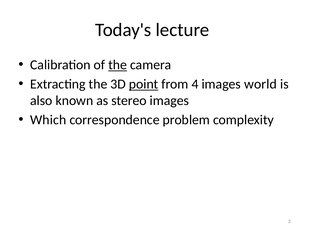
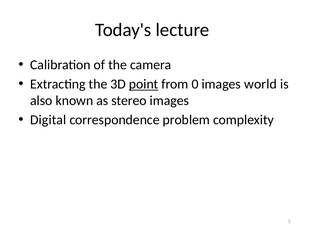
the at (118, 65) underline: present -> none
4: 4 -> 0
Which: Which -> Digital
